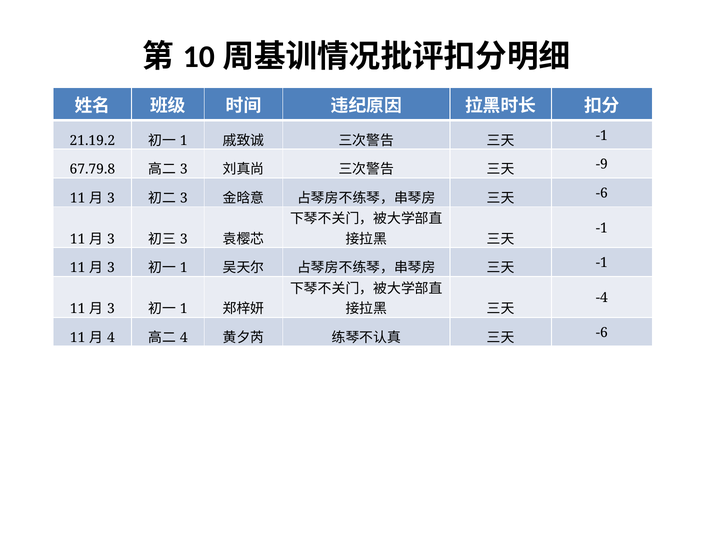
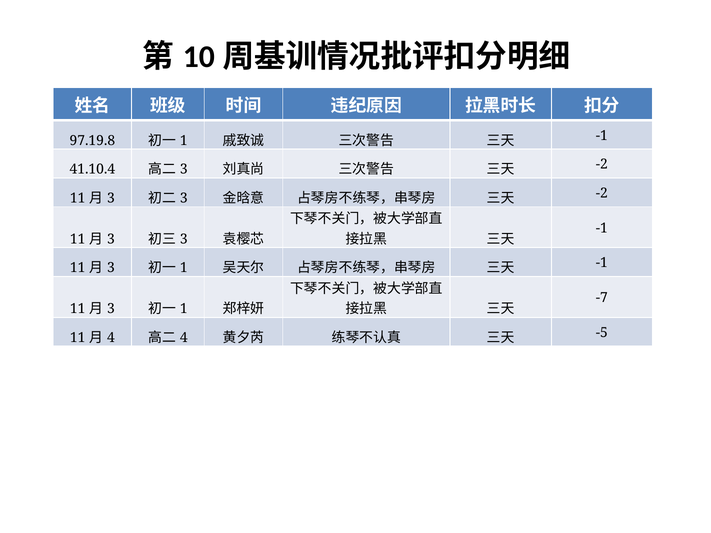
21.19.2: 21.19.2 -> 97.19.8
67.79.8: 67.79.8 -> 41.10.4
-9 at (602, 164): -9 -> -2
-6 at (602, 193): -6 -> -2
-4: -4 -> -7
-6 at (602, 333): -6 -> -5
